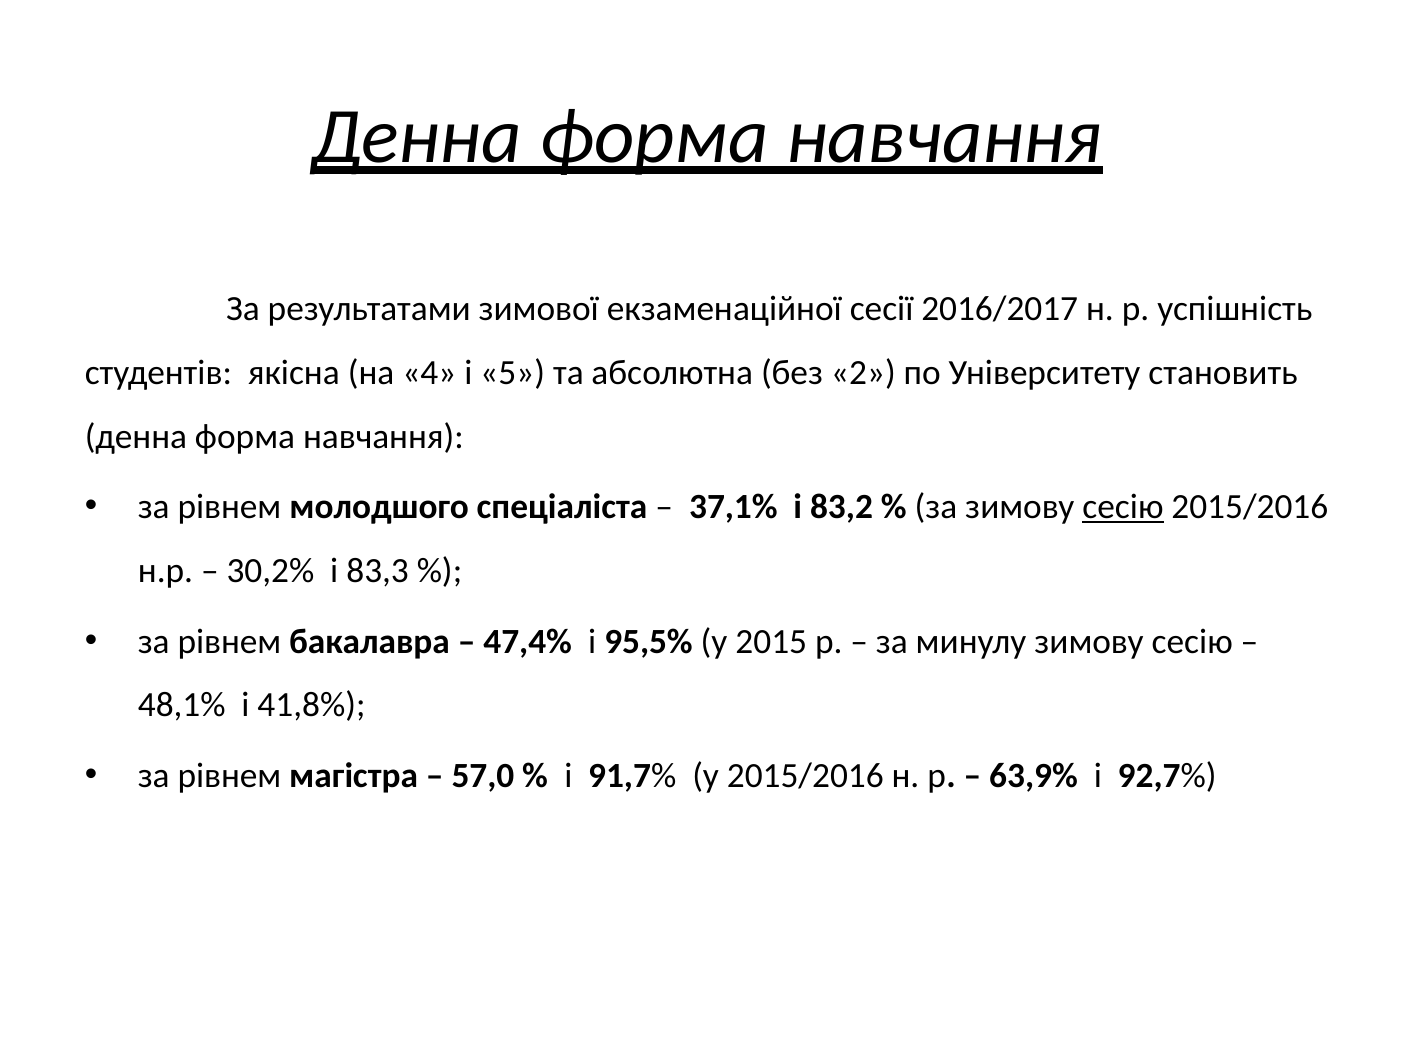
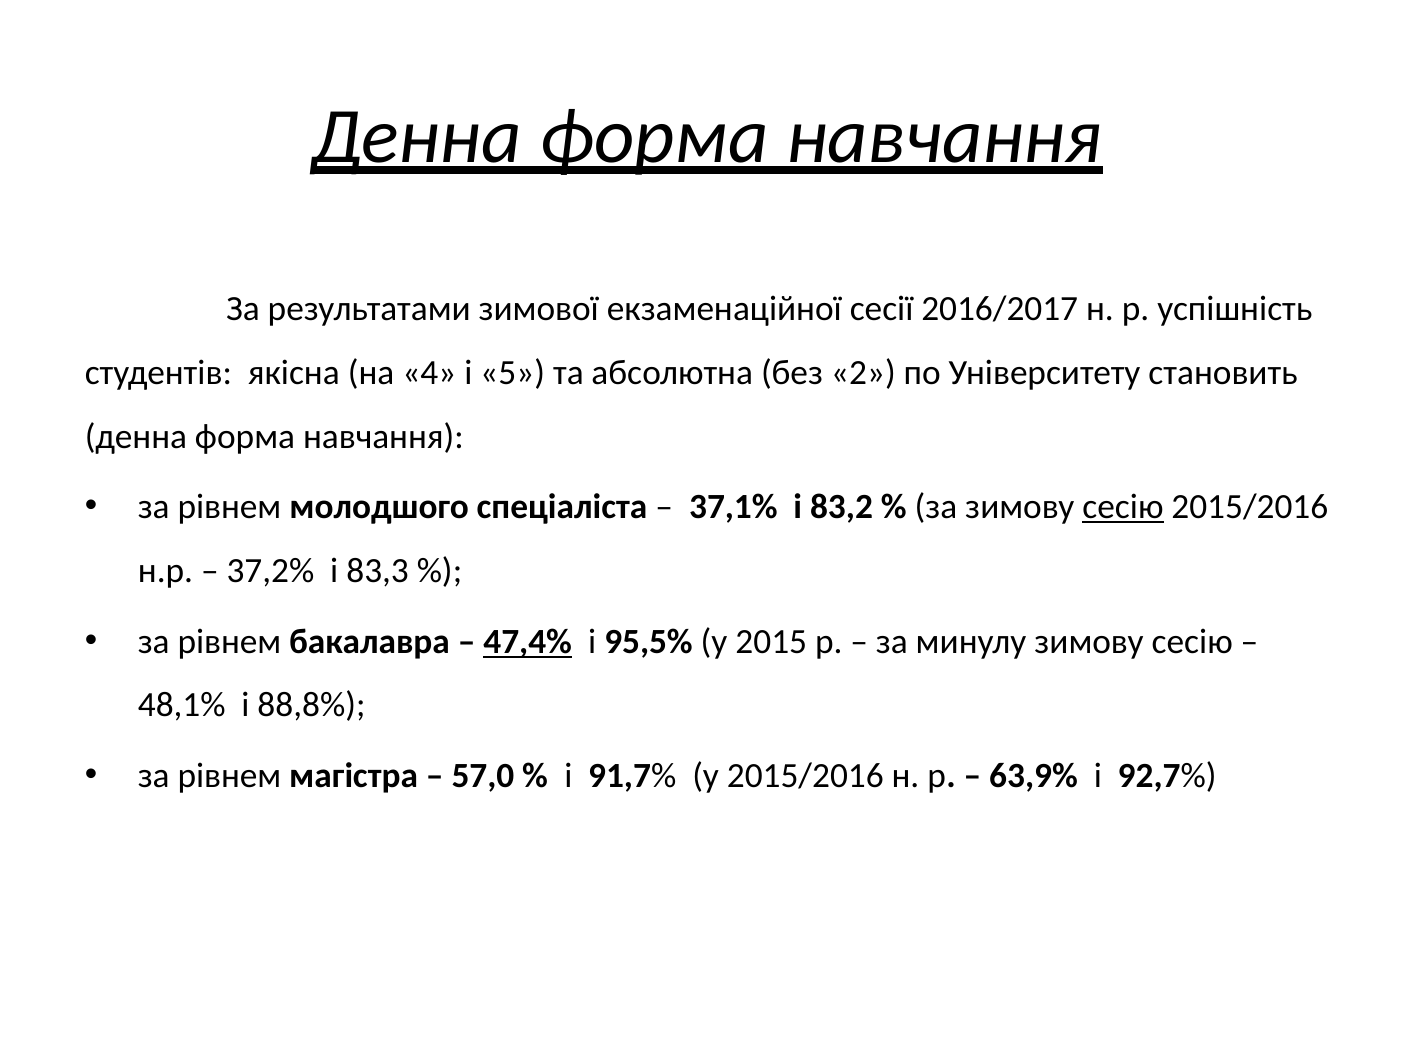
30,2%: 30,2% -> 37,2%
47,4% underline: none -> present
41,8%: 41,8% -> 88,8%
